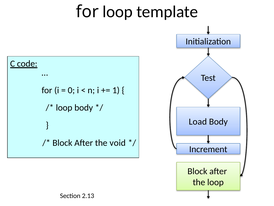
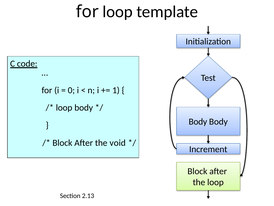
Load at (198, 121): Load -> Body
